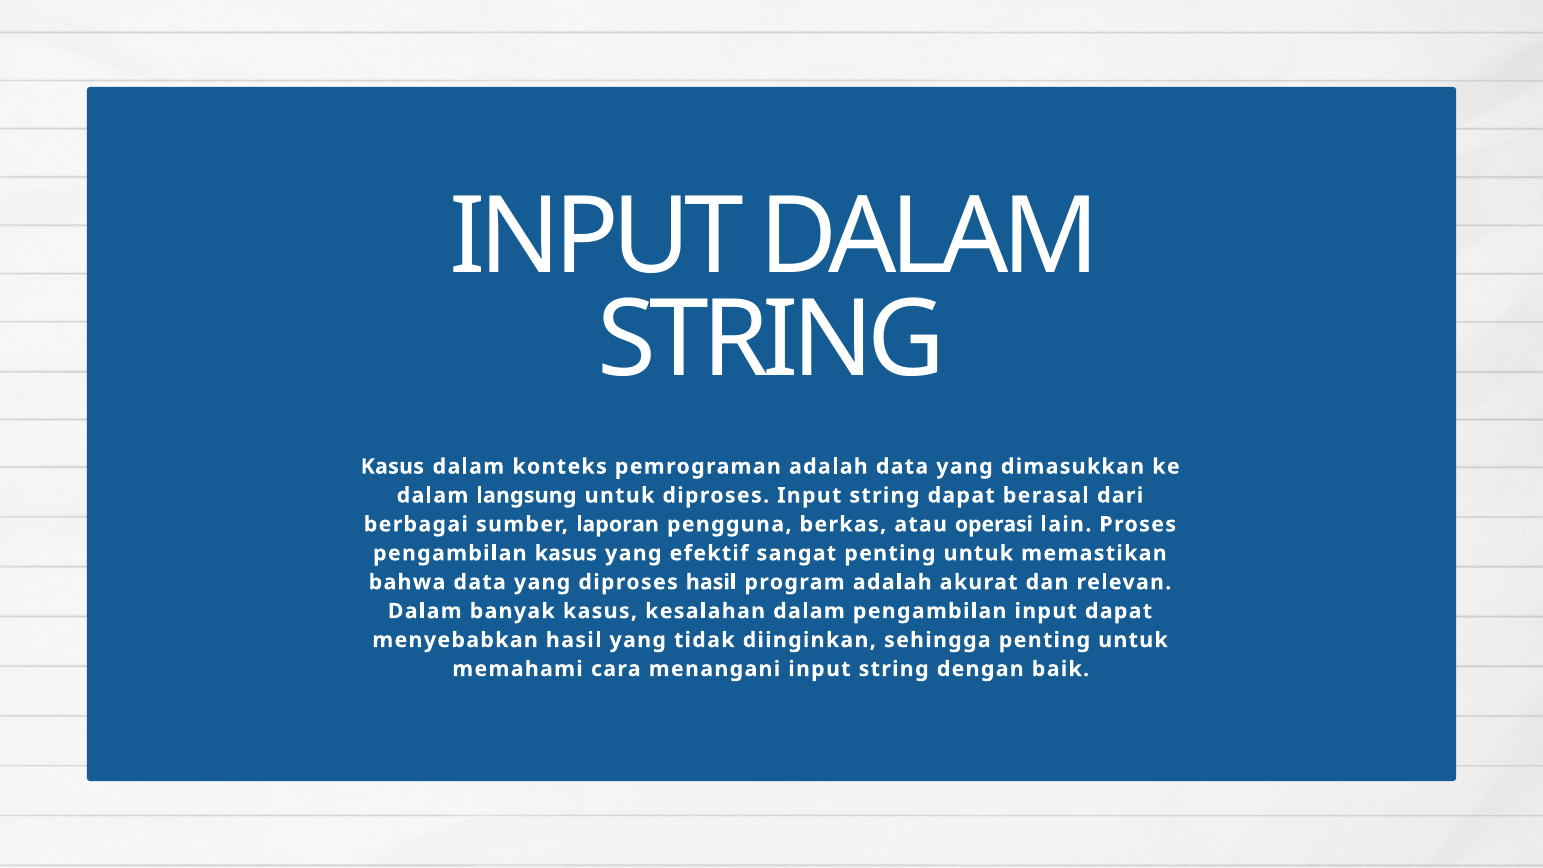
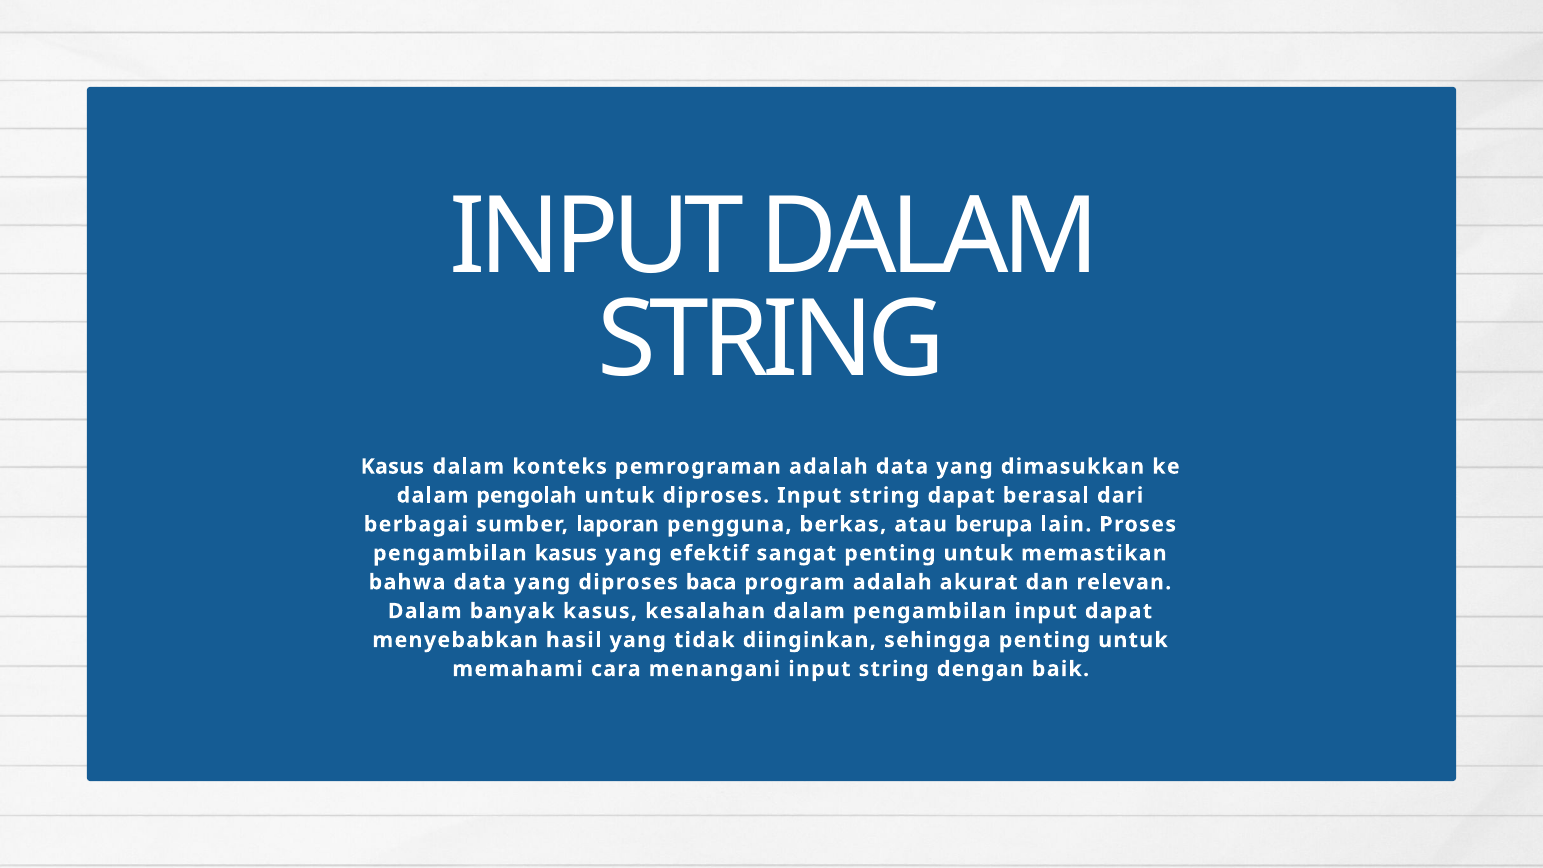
langsung: langsung -> pengolah
operasi: operasi -> berupa
diproses hasil: hasil -> baca
